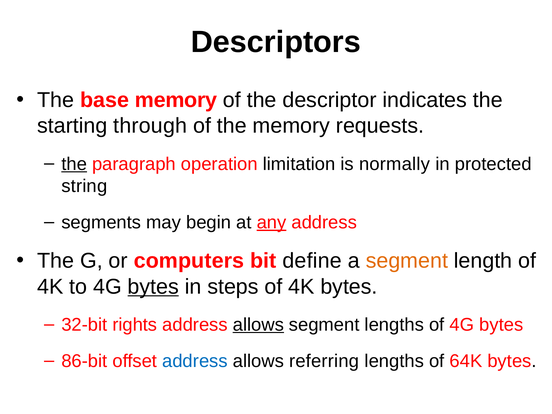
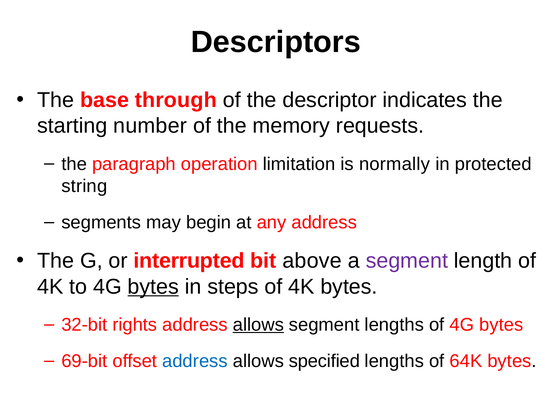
base memory: memory -> through
through: through -> number
the at (74, 164) underline: present -> none
any underline: present -> none
computers: computers -> interrupted
define: define -> above
segment at (407, 261) colour: orange -> purple
86-bit: 86-bit -> 69-bit
referring: referring -> specified
